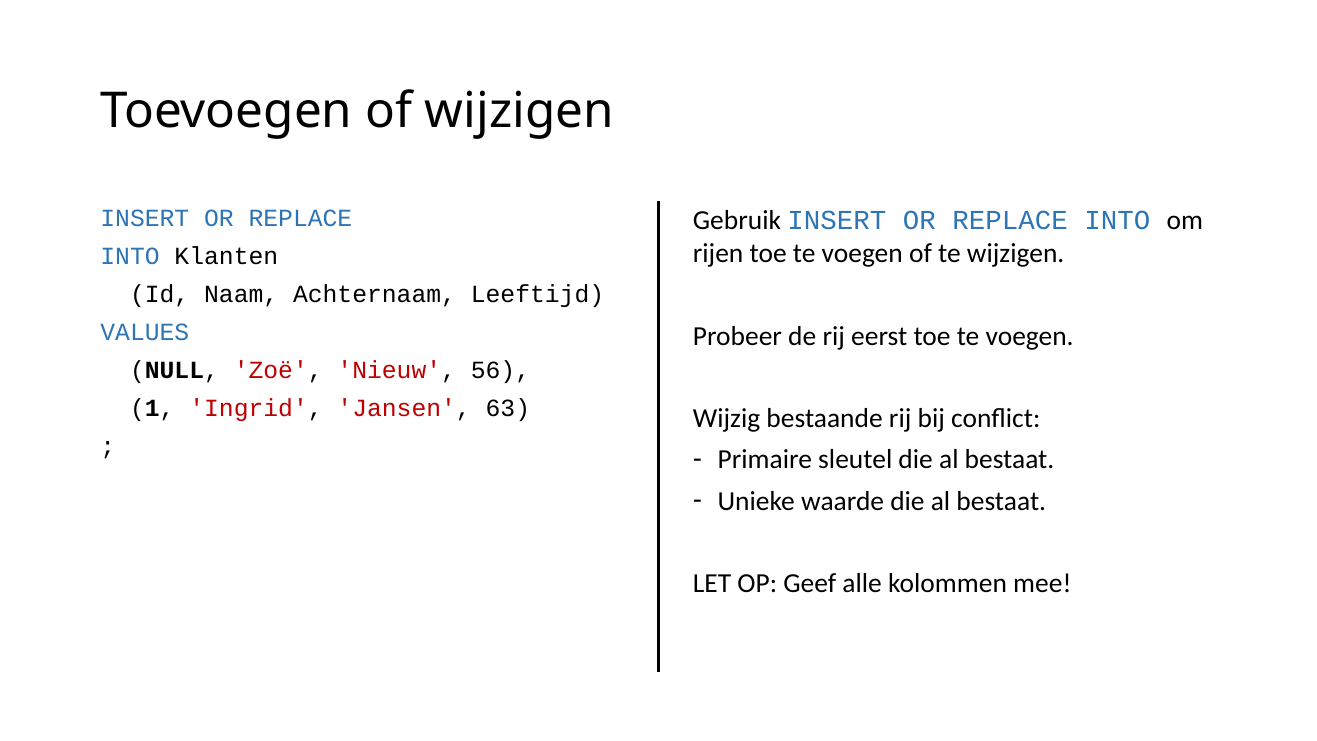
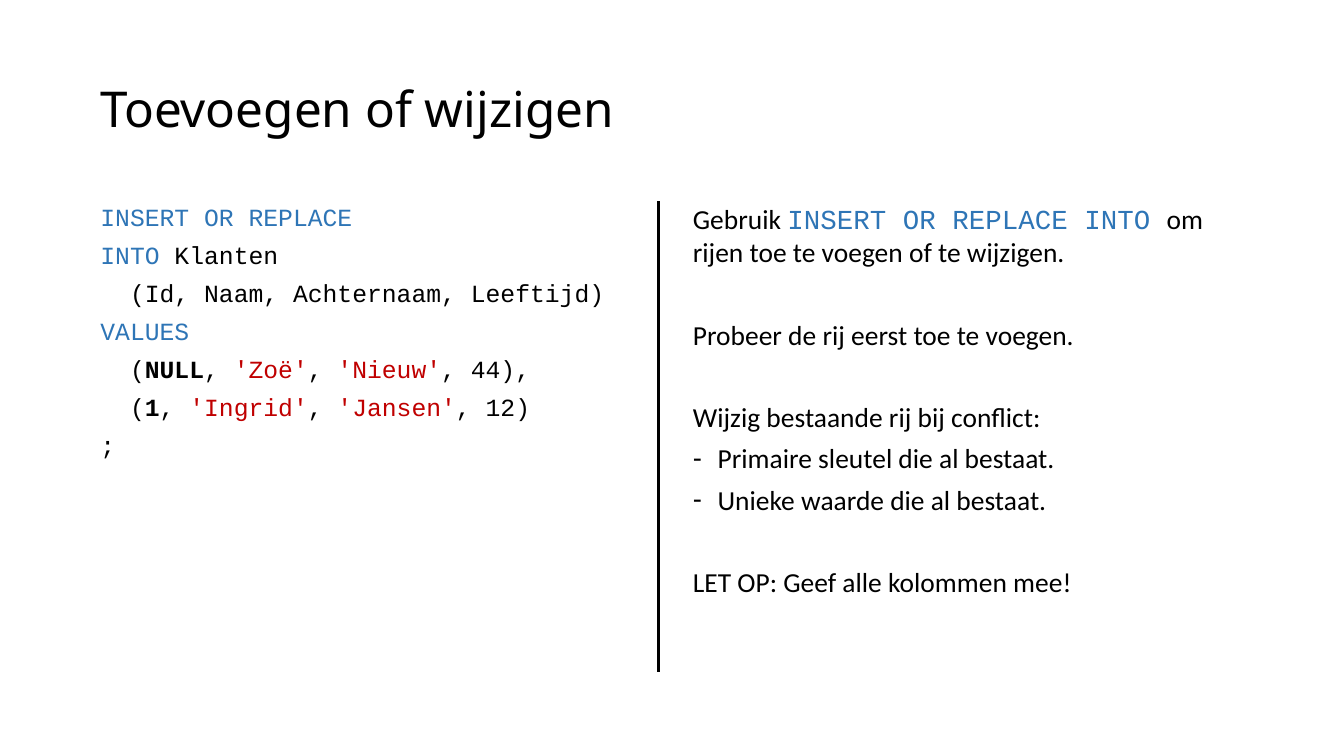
56: 56 -> 44
63: 63 -> 12
